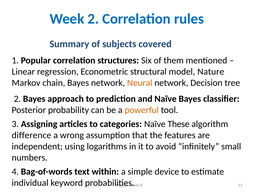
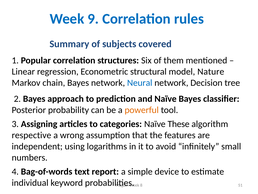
Week 2: 2 -> 9
Neural colour: orange -> blue
difference: difference -> respective
within: within -> report
